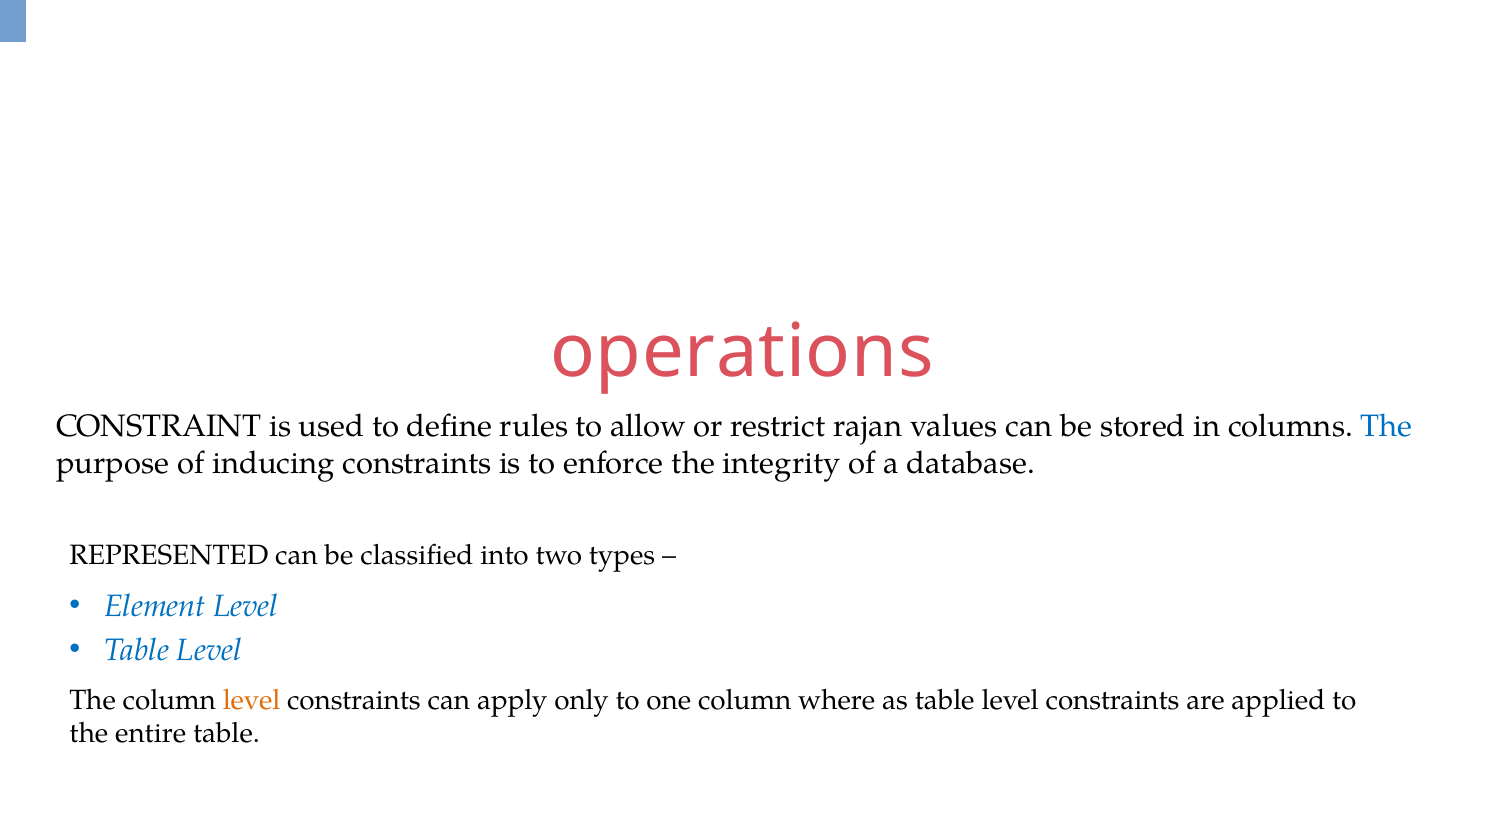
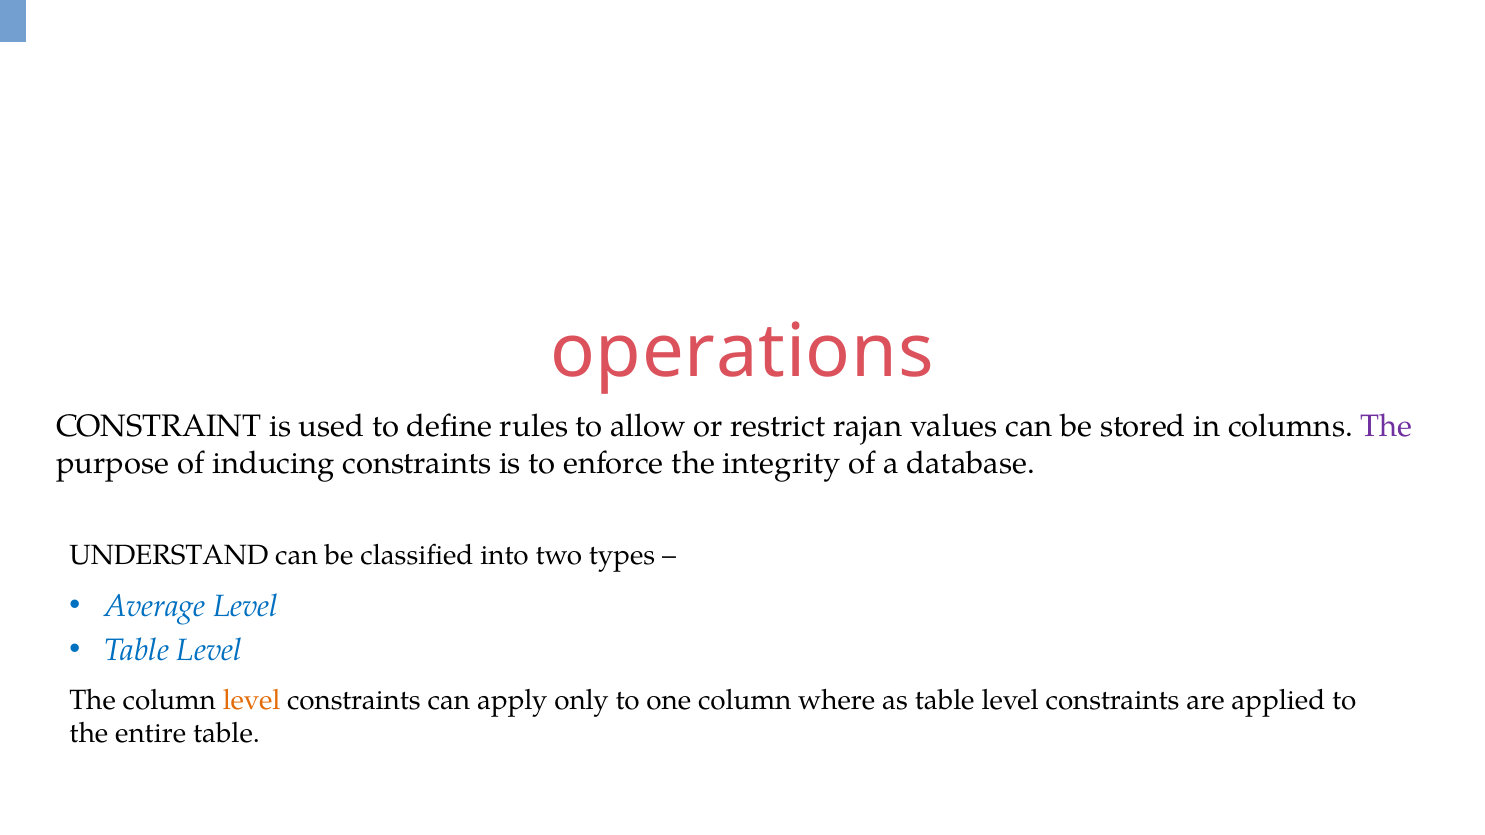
The at (1387, 427) colour: blue -> purple
REPRESENTED: REPRESENTED -> UNDERSTAND
Element: Element -> Average
